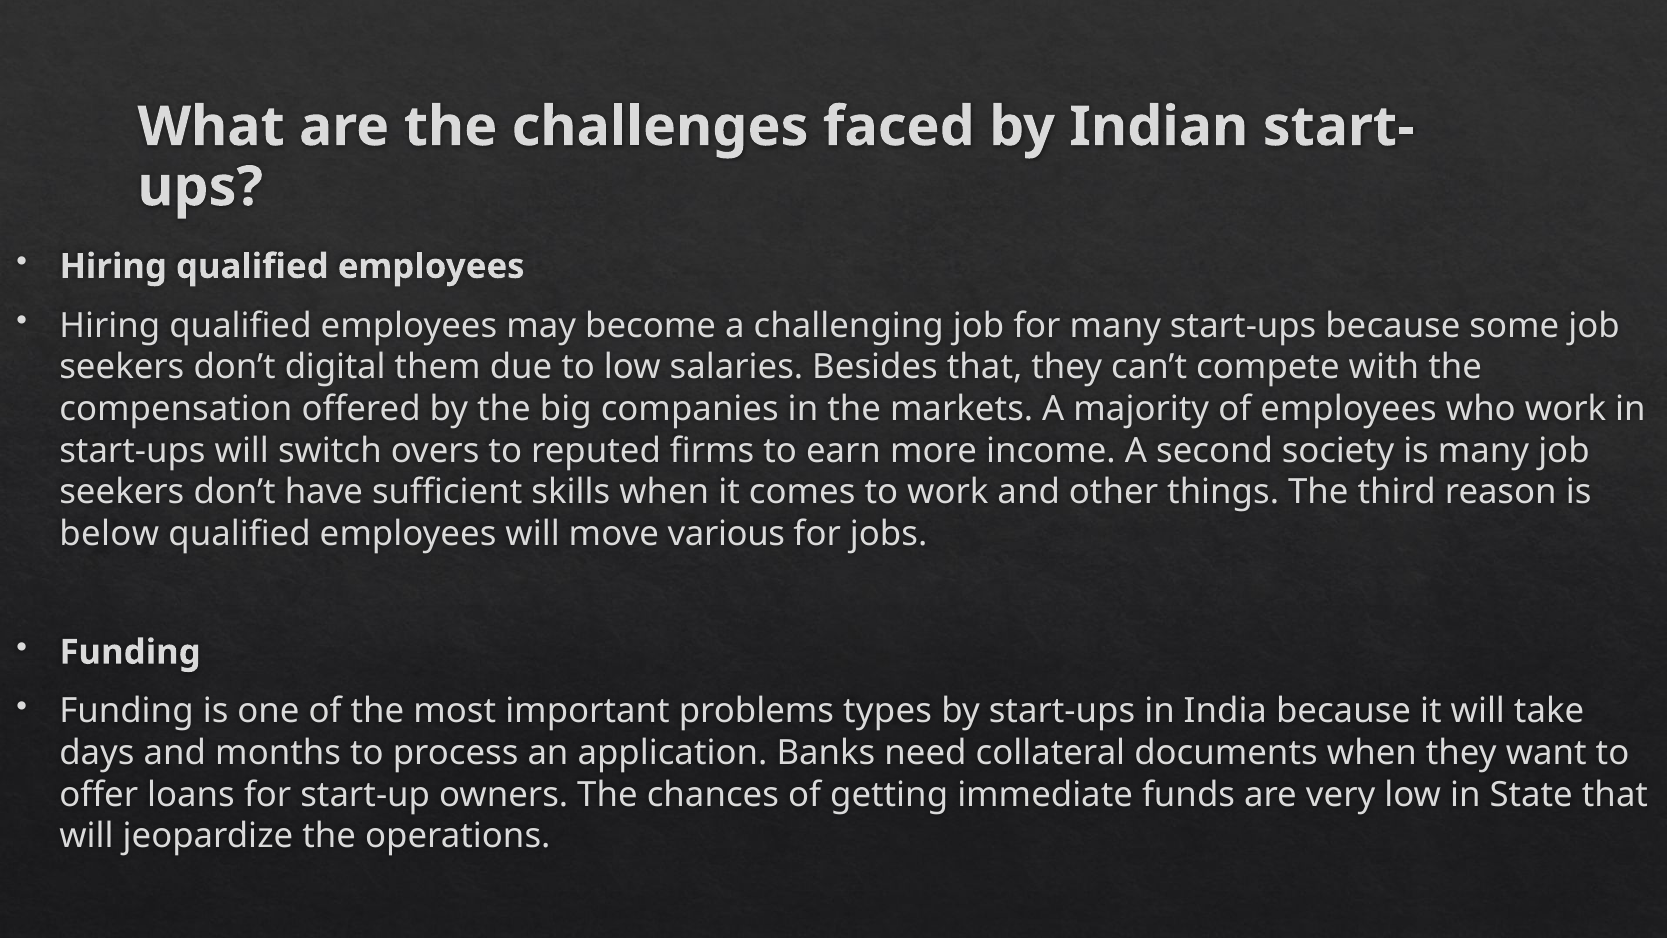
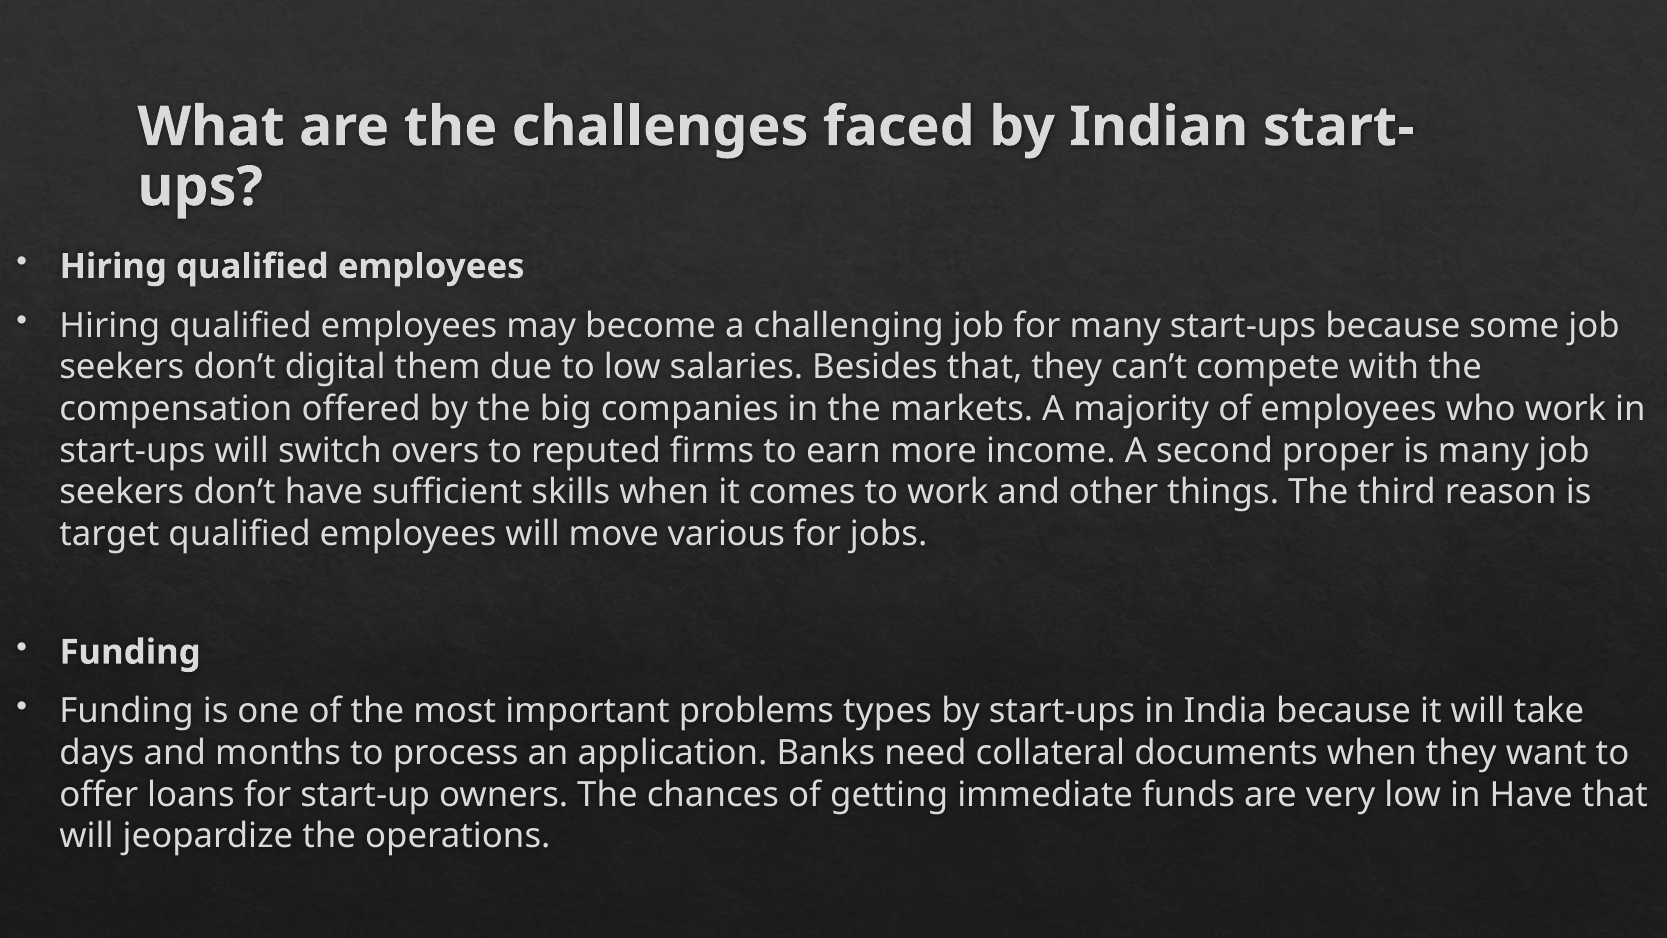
society: society -> proper
below: below -> target
in State: State -> Have
